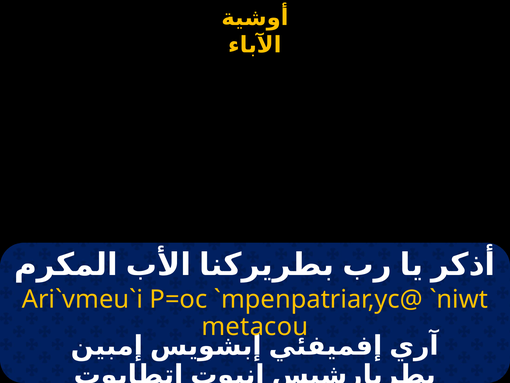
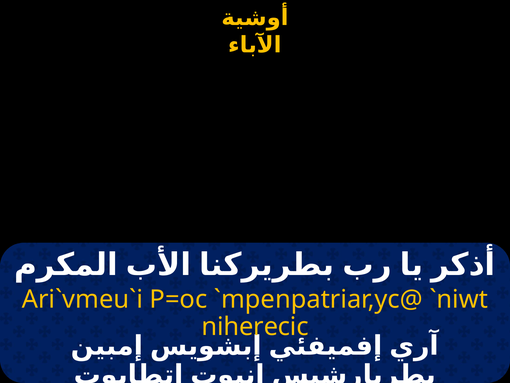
metacou: metacou -> niherecic
